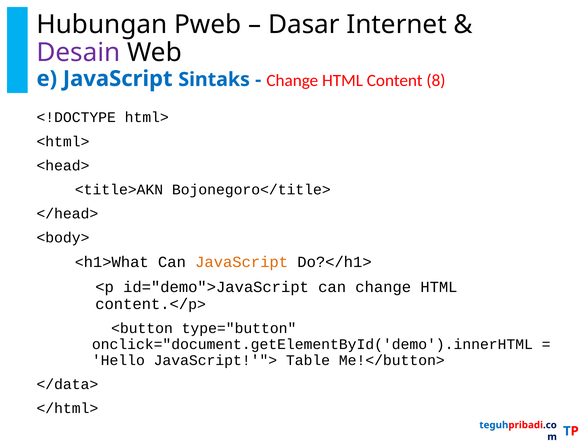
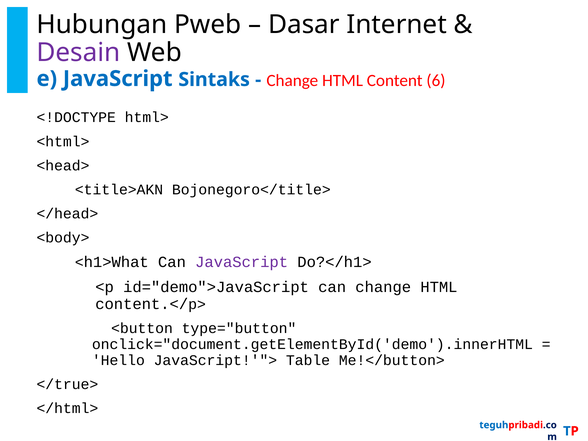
8: 8 -> 6
JavaScript at (242, 262) colour: orange -> purple
</data>: </data> -> </true>
